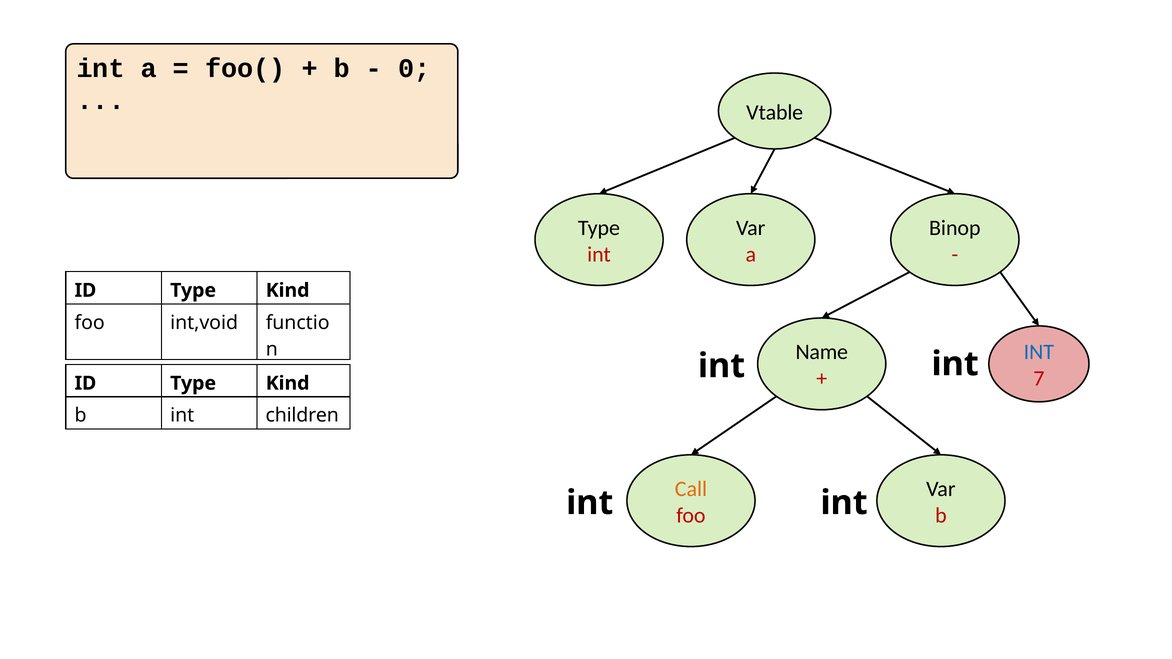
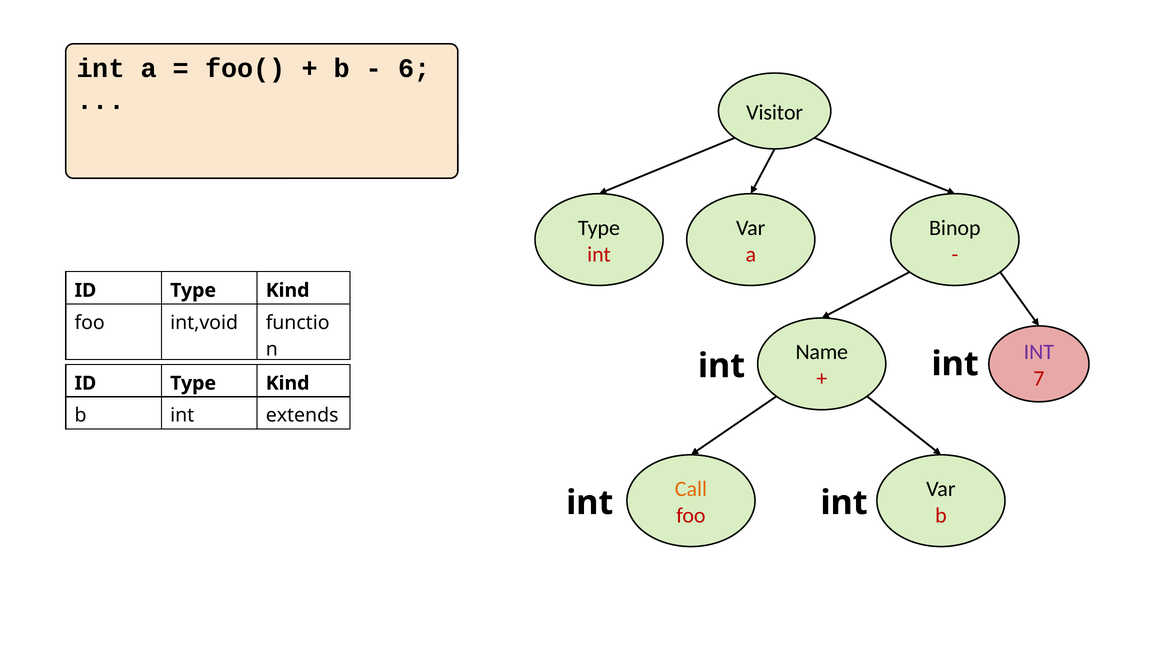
0: 0 -> 6
Vtable: Vtable -> Visitor
INT at (1039, 352) colour: blue -> purple
children: children -> extends
